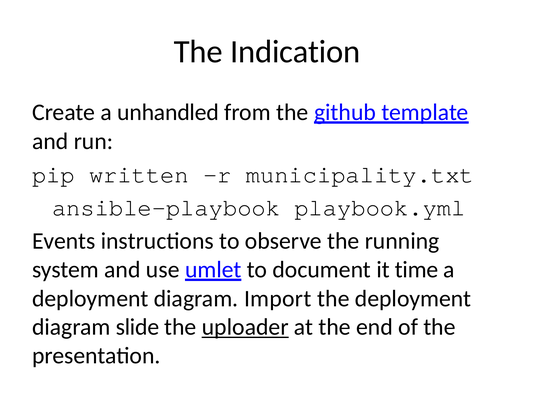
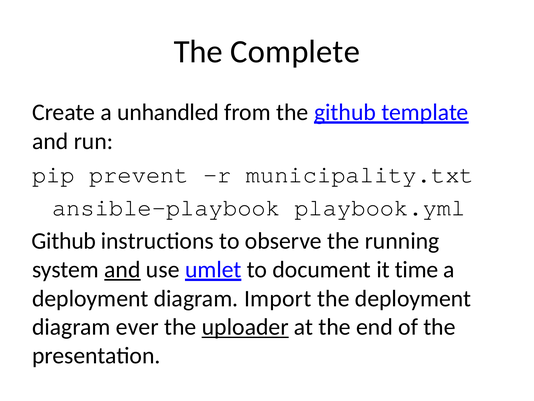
Indication: Indication -> Complete
written: written -> prevent
Events at (64, 241): Events -> Github
and at (122, 269) underline: none -> present
slide: slide -> ever
